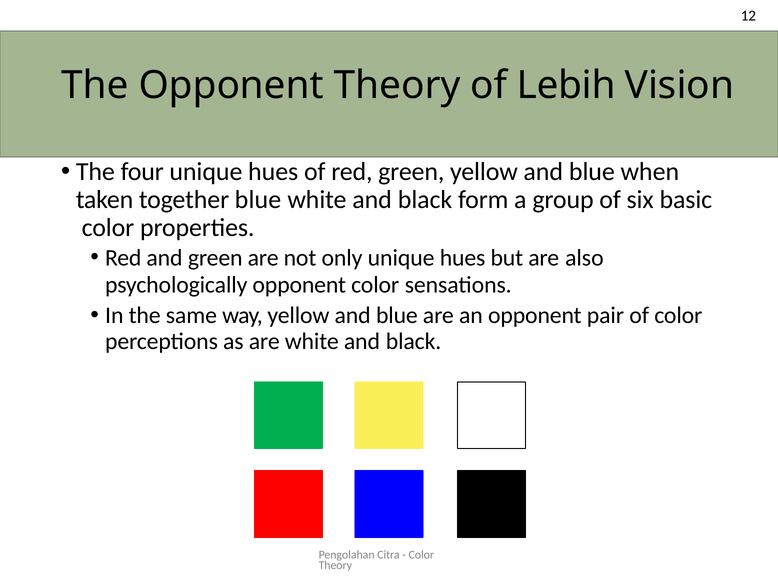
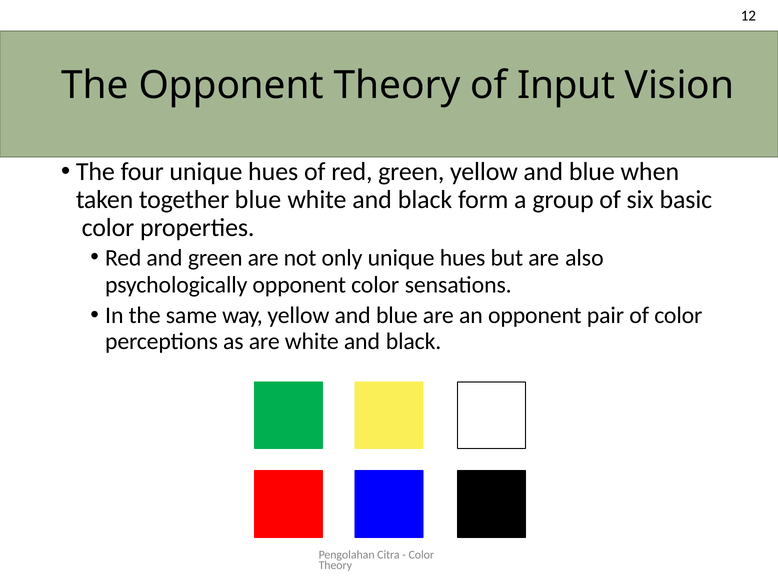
Lebih: Lebih -> Input
